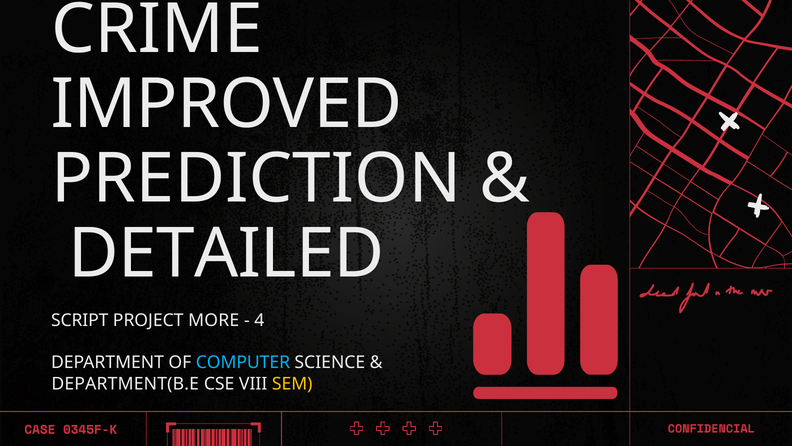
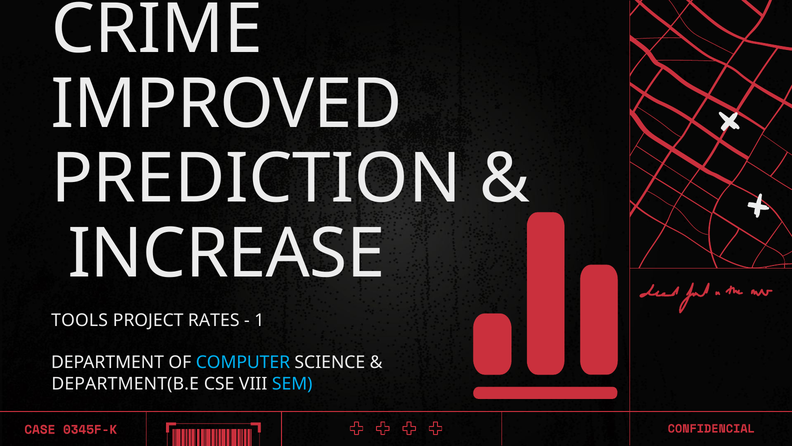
DETAILED: DETAILED -> INCREASE
SCRIPT: SCRIPT -> TOOLS
MORE: MORE -> RATES
4: 4 -> 1
SEM colour: yellow -> light blue
